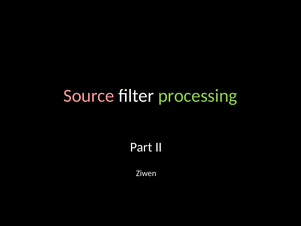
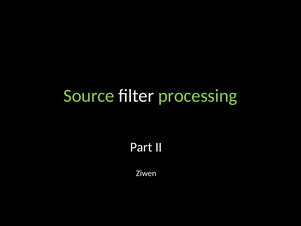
Source colour: pink -> light green
